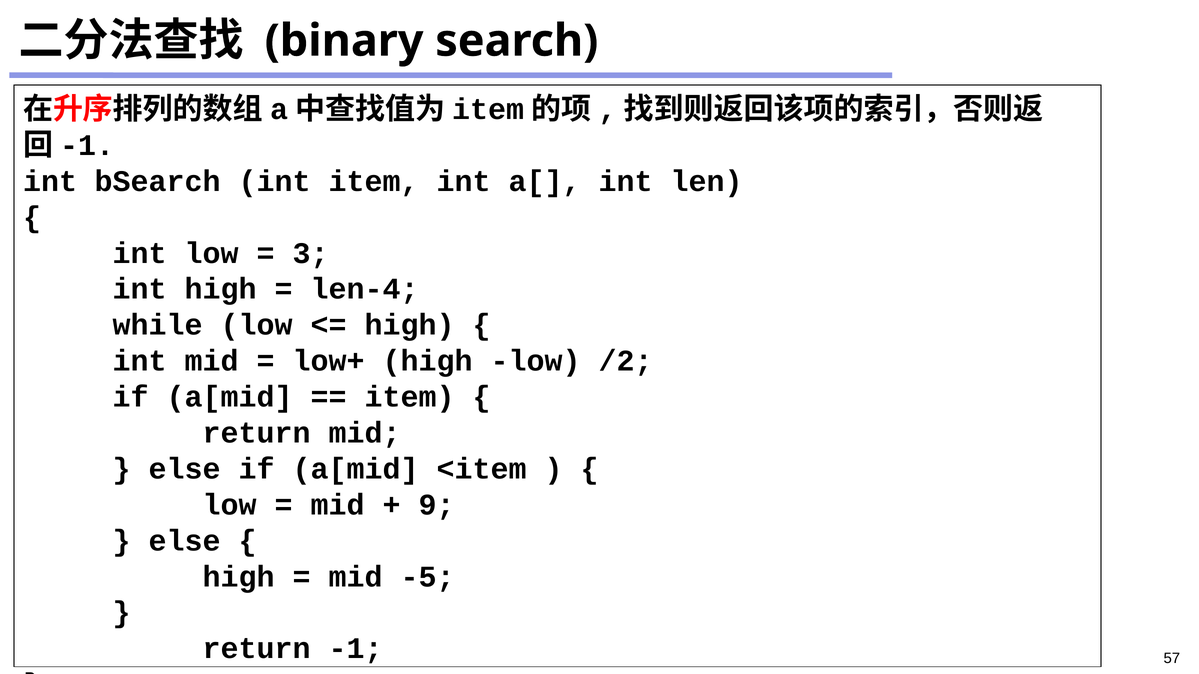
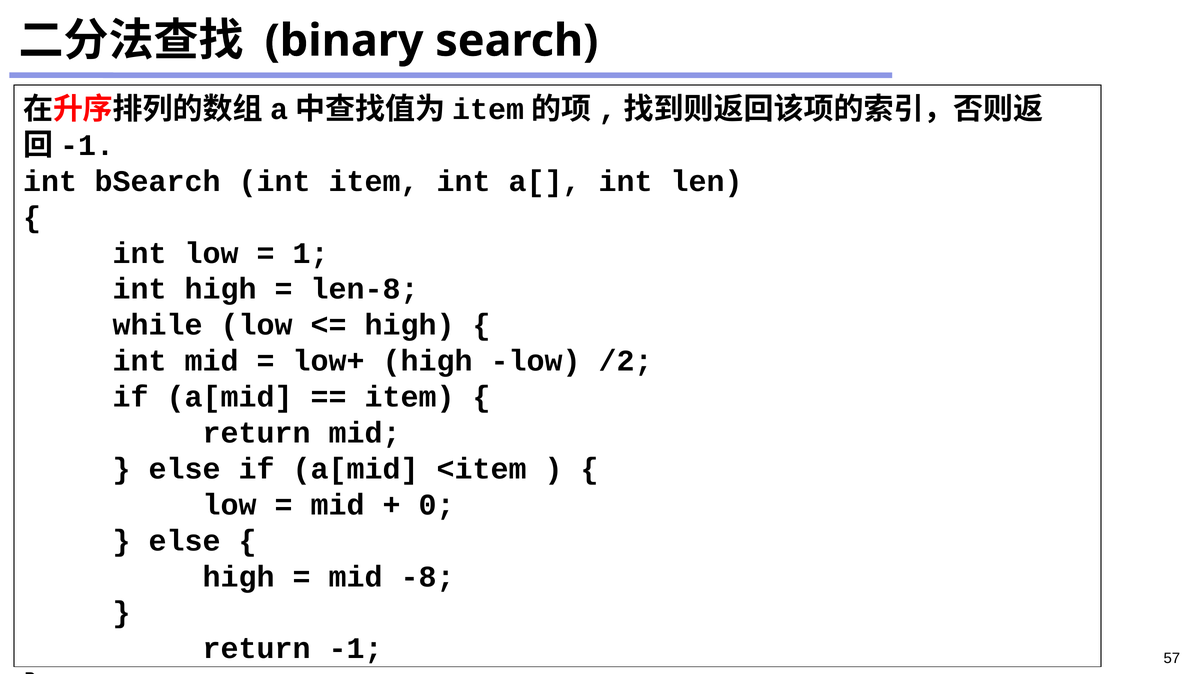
3: 3 -> 1
len-4: len-4 -> len-8
9: 9 -> 0
-5: -5 -> -8
